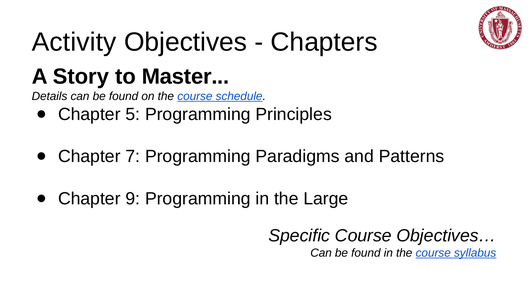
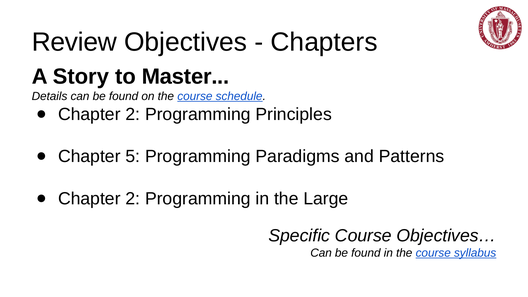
Activity: Activity -> Review
5 at (133, 114): 5 -> 2
7: 7 -> 5
9 at (133, 199): 9 -> 2
